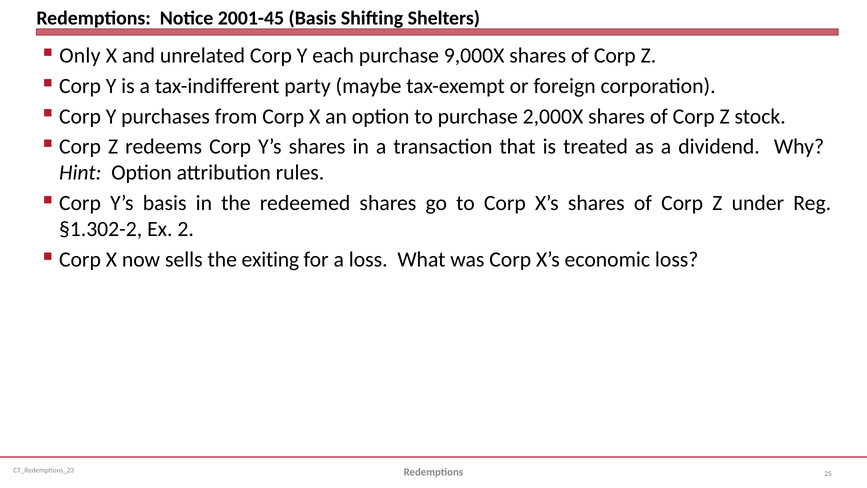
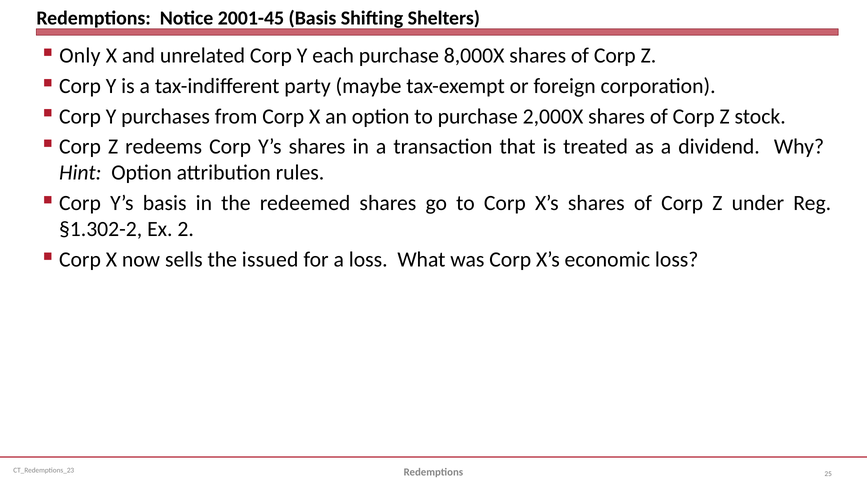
9,000X: 9,000X -> 8,000X
exiting: exiting -> issued
